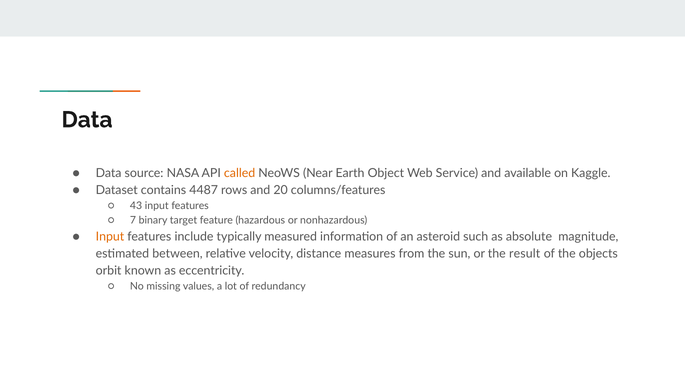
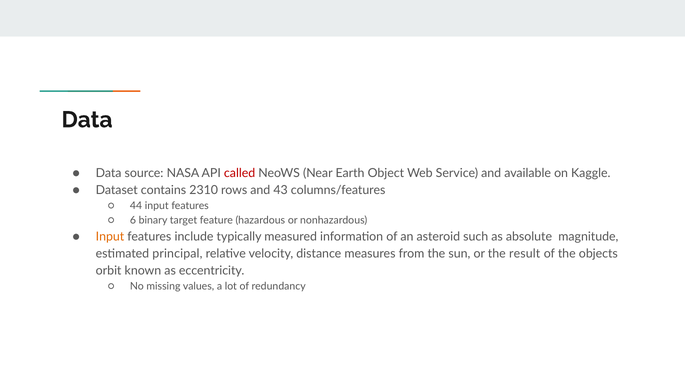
called colour: orange -> red
4487: 4487 -> 2310
20: 20 -> 43
43: 43 -> 44
7: 7 -> 6
between: between -> principal
